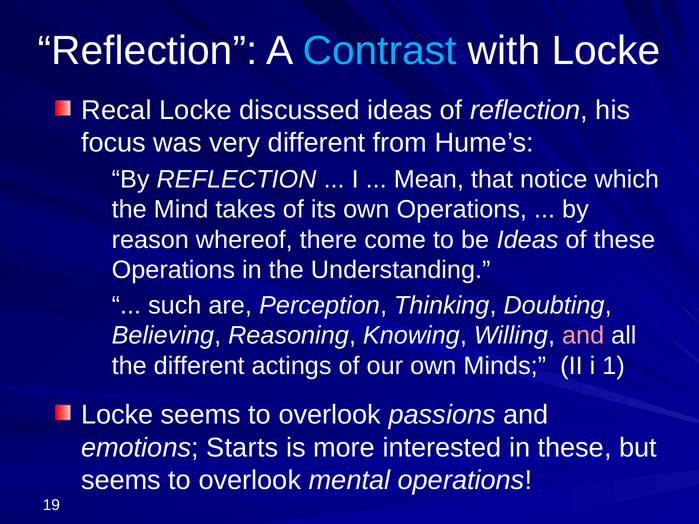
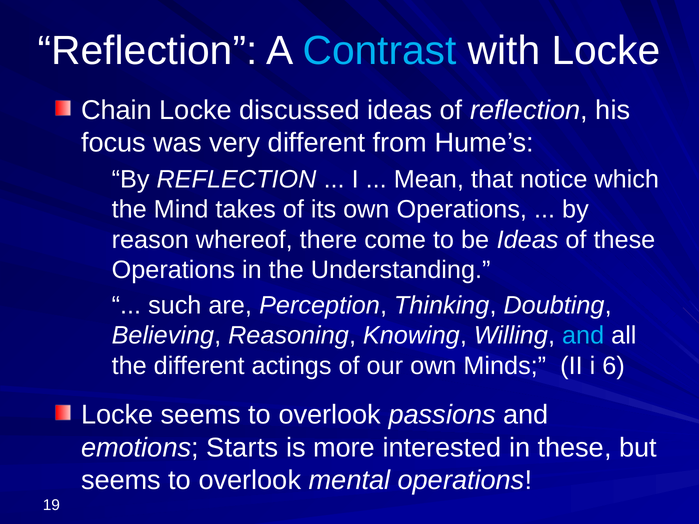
Recal: Recal -> Chain
and at (583, 336) colour: pink -> light blue
1: 1 -> 6
